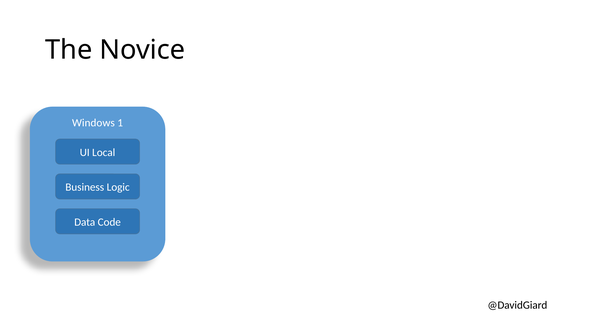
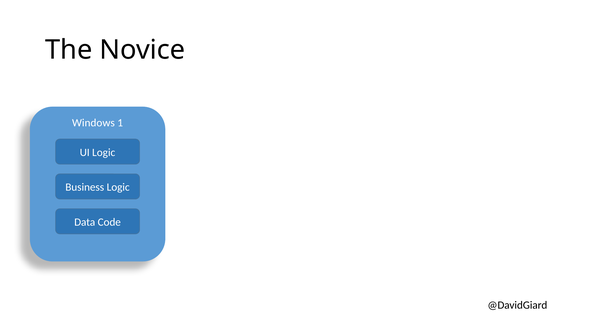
UI Local: Local -> Logic
